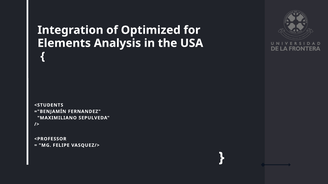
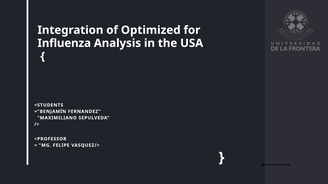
Elements: Elements -> Influenza
